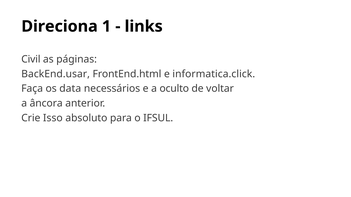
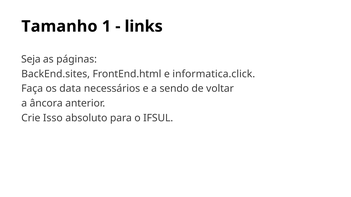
Direciona: Direciona -> Tamanho
Civil: Civil -> Seja
BackEnd.usar: BackEnd.usar -> BackEnd.sites
oculto: oculto -> sendo
